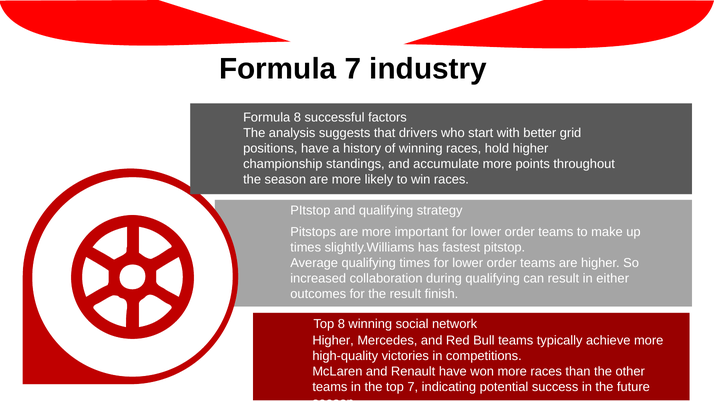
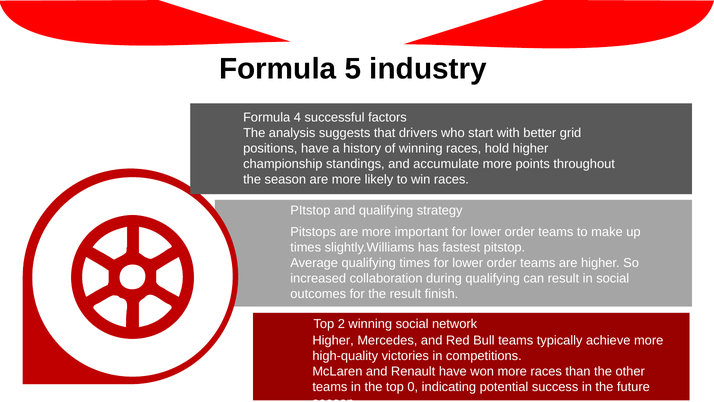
Formula 7: 7 -> 5
Formula 8: 8 -> 4
in either: either -> social
Top 8: 8 -> 2
top 7: 7 -> 0
